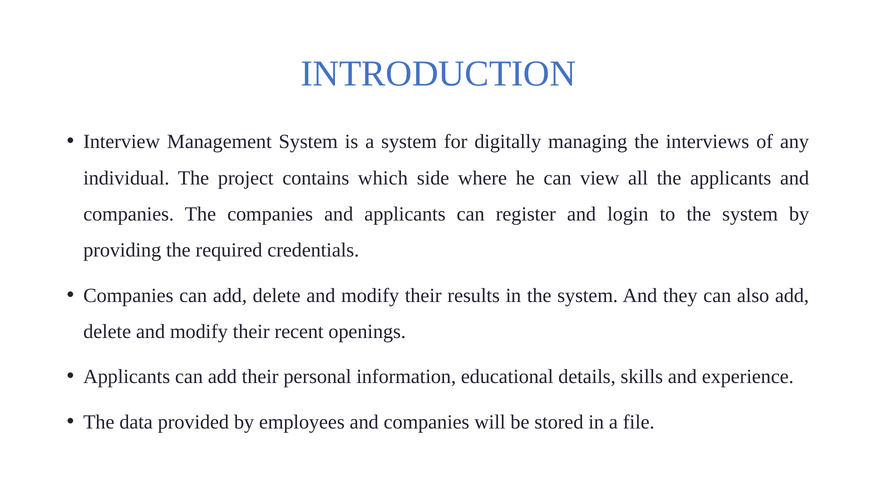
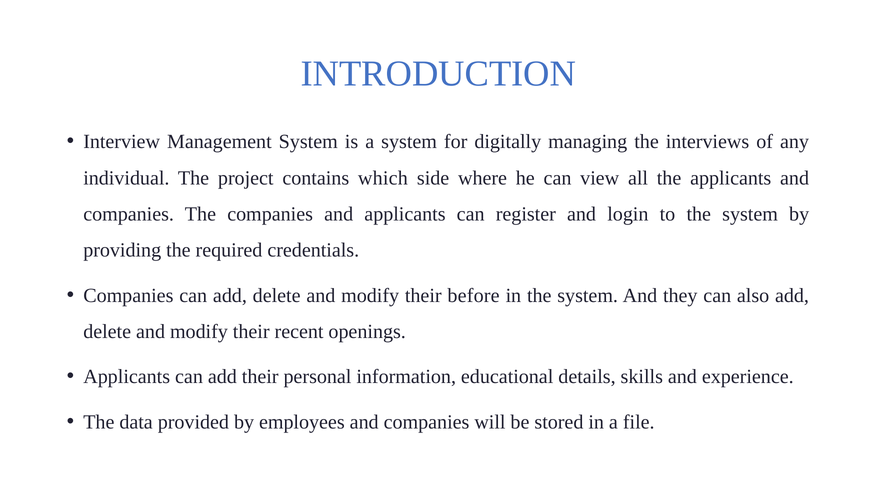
results: results -> before
